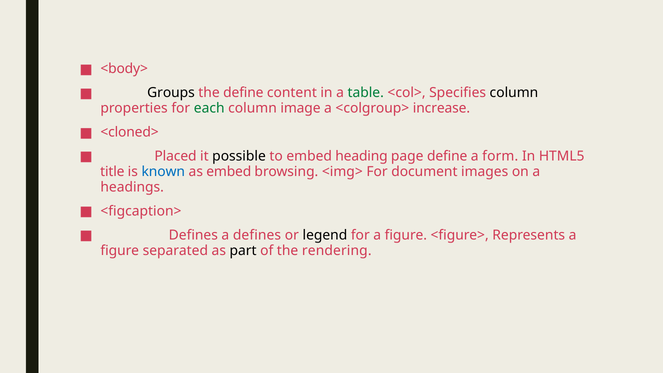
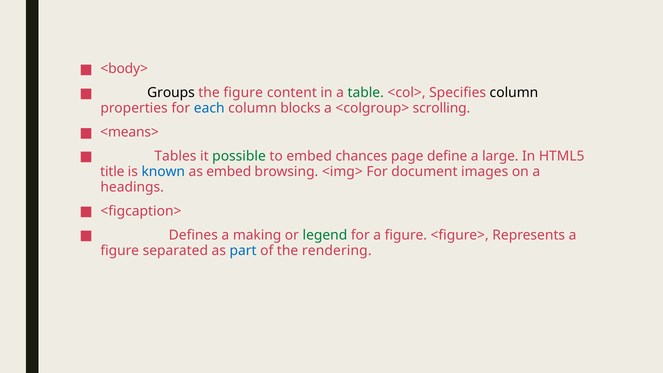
the define: define -> figure
each colour: green -> blue
image: image -> blocks
increase: increase -> scrolling
<cloned>: <cloned> -> <means>
Placed: Placed -> Tables
possible colour: black -> green
heading: heading -> chances
form: form -> large
a defines: defines -> making
legend colour: black -> green
part colour: black -> blue
